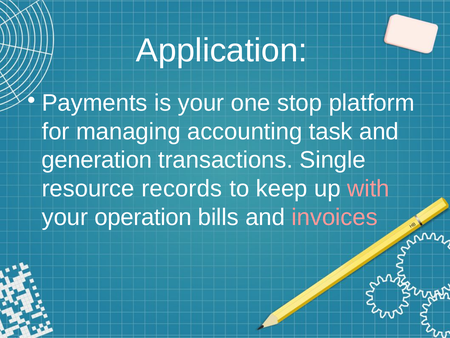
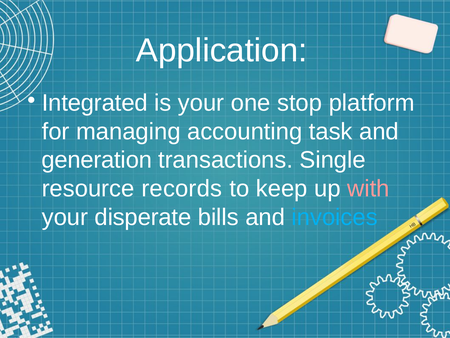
Payments: Payments -> Integrated
operation: operation -> disperate
invoices colour: pink -> light blue
